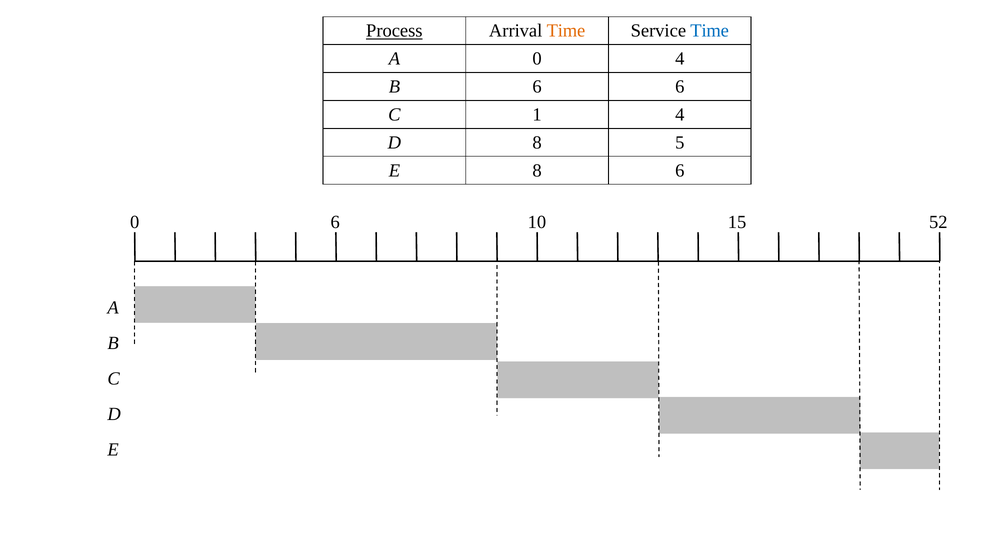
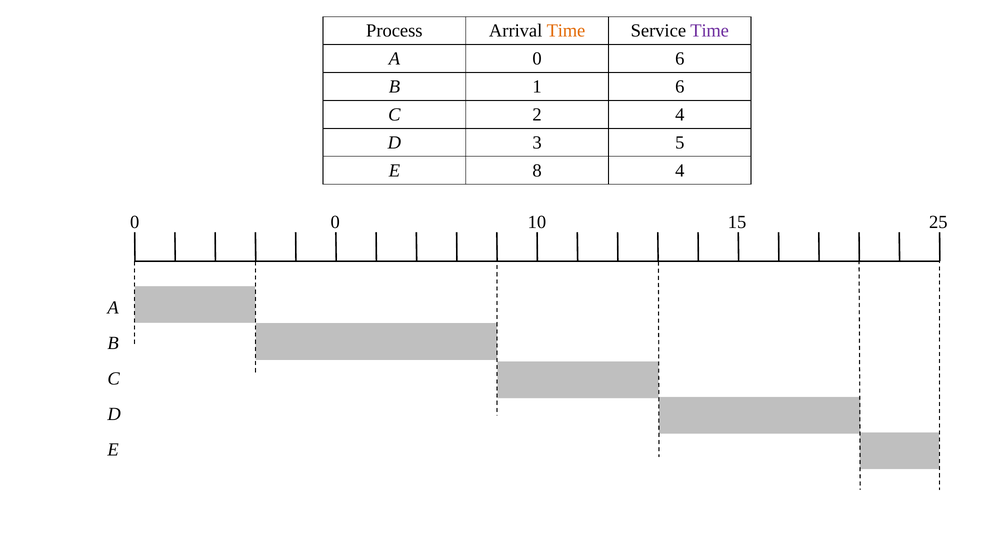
Process underline: present -> none
Time at (710, 31) colour: blue -> purple
0 4: 4 -> 6
B 6: 6 -> 1
1: 1 -> 2
D 8: 8 -> 3
8 6: 6 -> 4
0 6: 6 -> 0
52: 52 -> 25
